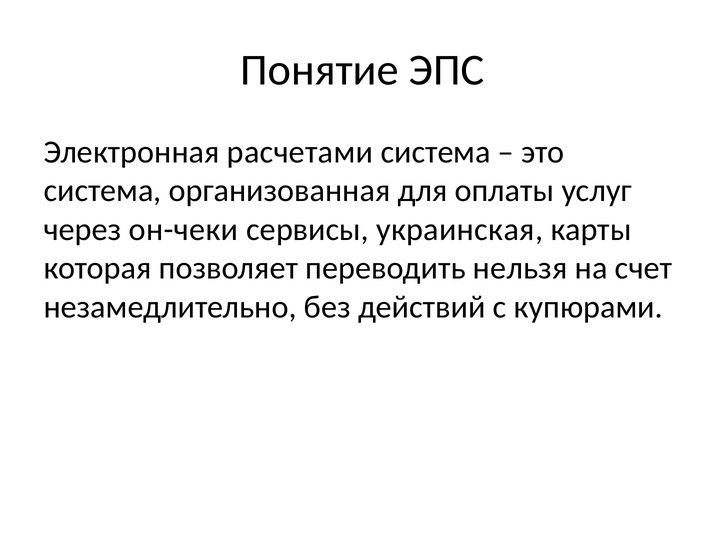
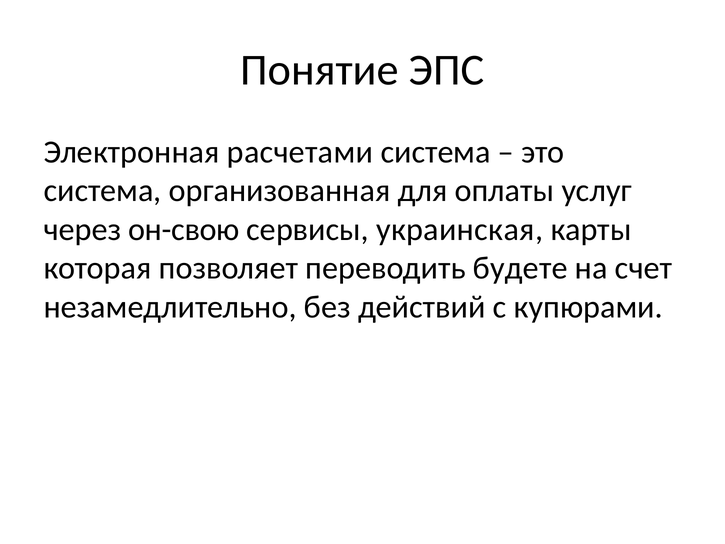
он-чеки: он-чеки -> он-свою
нельзя: нельзя -> будете
